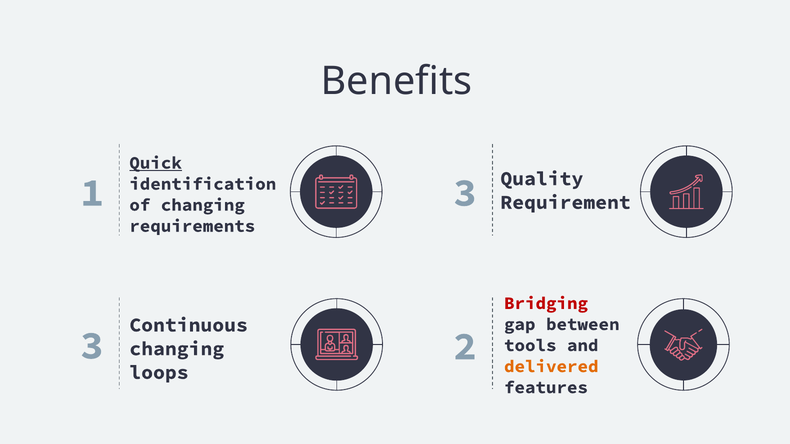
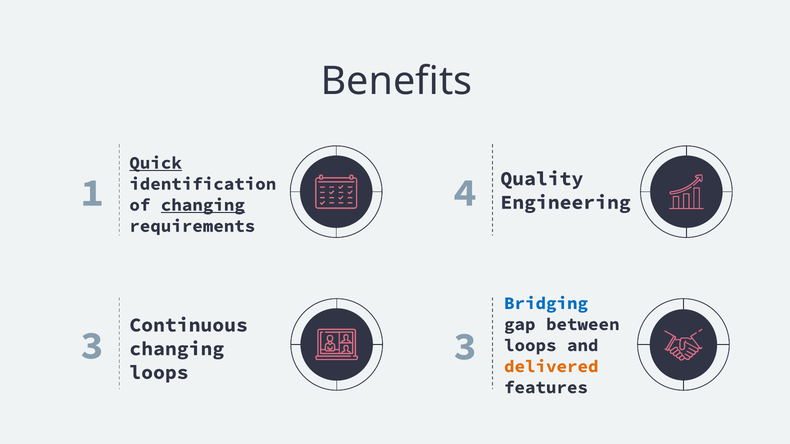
1 3: 3 -> 4
Requirement: Requirement -> Engineering
changing at (203, 205) underline: none -> present
Bridging colour: red -> blue
3 2: 2 -> 3
tools at (530, 346): tools -> loops
